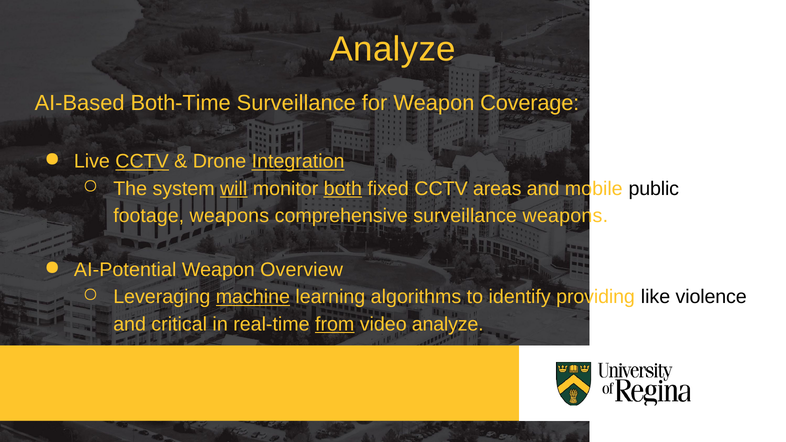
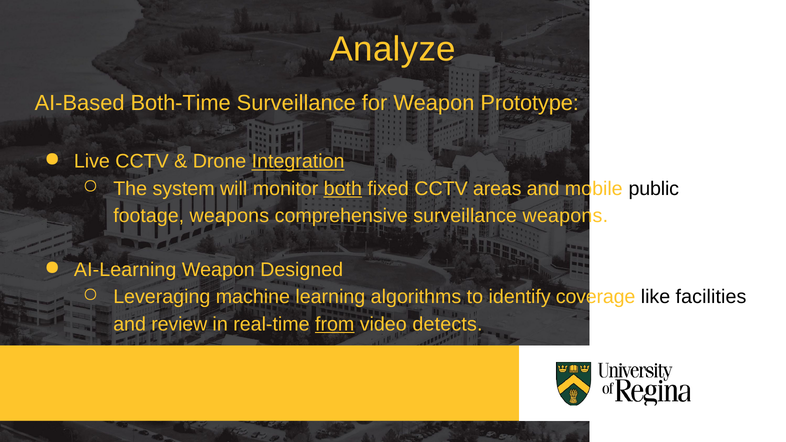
Coverage: Coverage -> Prototype
CCTV at (142, 162) underline: present -> none
will underline: present -> none
AI-Potential: AI-Potential -> AI-Learning
Overview: Overview -> Designed
machine underline: present -> none
providing: providing -> coverage
violence: violence -> facilities
critical: critical -> review
video analyze: analyze -> detects
